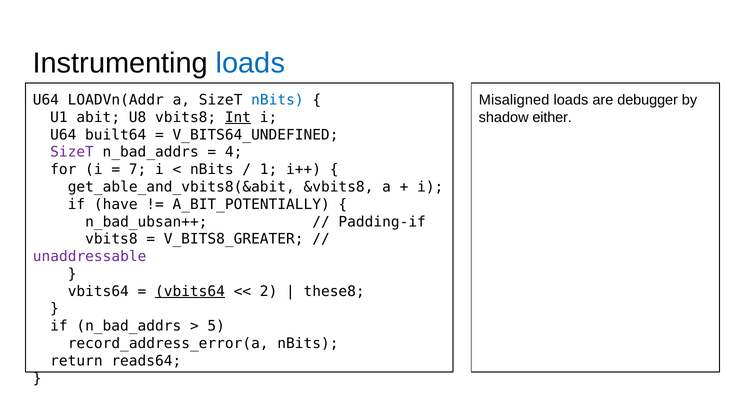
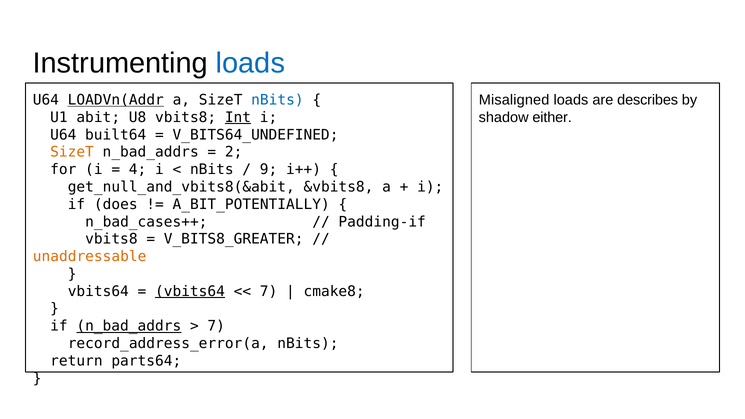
debugger: debugger -> describes
LOADVn(Addr underline: none -> present
SizeT at (72, 152) colour: purple -> orange
4: 4 -> 2
7: 7 -> 4
1: 1 -> 9
get_able_and_vbits8(&abit: get_able_and_vbits8(&abit -> get_null_and_vbits8(&abit
have: have -> does
n_bad_ubsan++: n_bad_ubsan++ -> n_bad_cases++
unaddressable colour: purple -> orange
2 at (269, 291): 2 -> 7
these8: these8 -> cmake8
n_bad_addrs at (129, 326) underline: none -> present
5 at (216, 326): 5 -> 7
reads64: reads64 -> parts64
